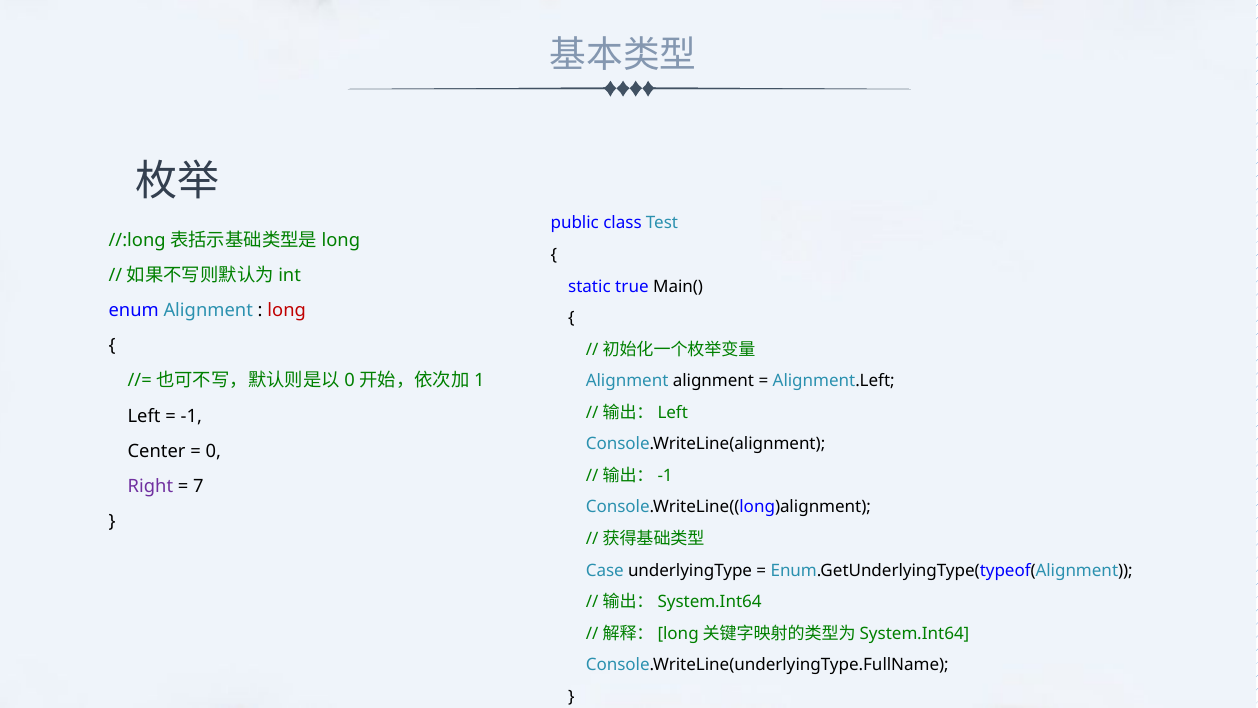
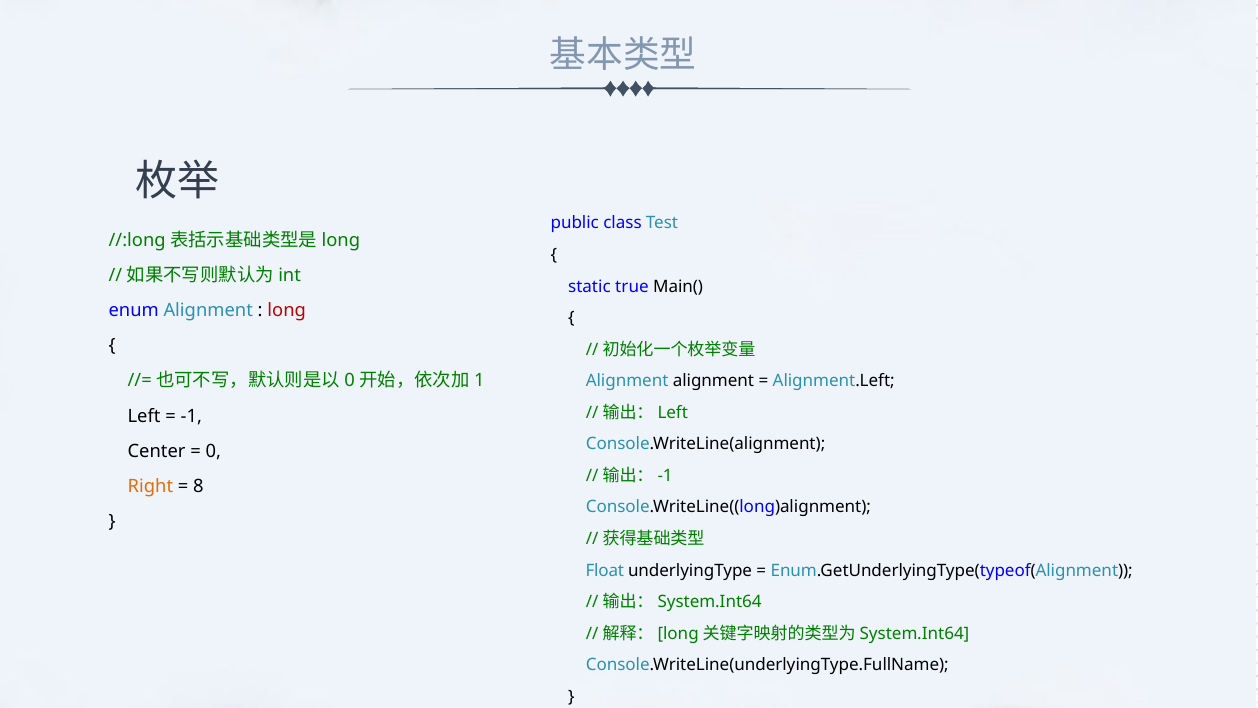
Right colour: purple -> orange
7: 7 -> 8
Case: Case -> Float
